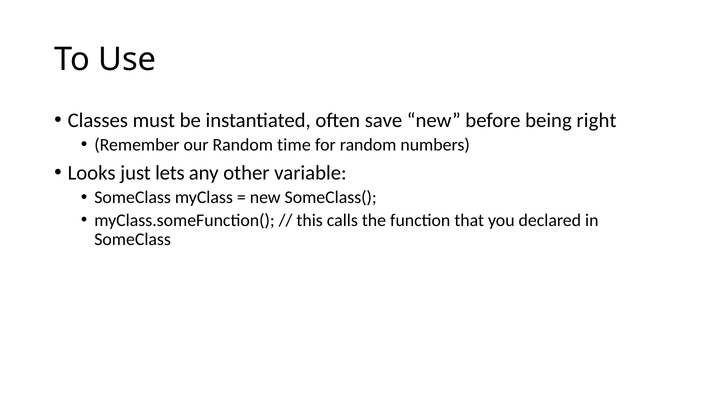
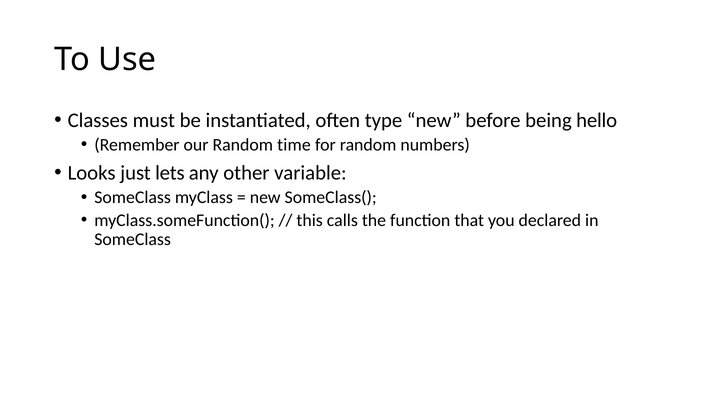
save: save -> type
right: right -> hello
